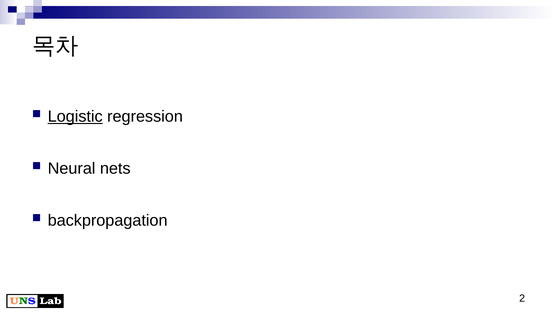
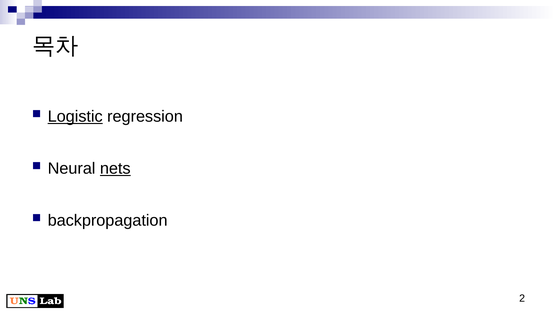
nets underline: none -> present
